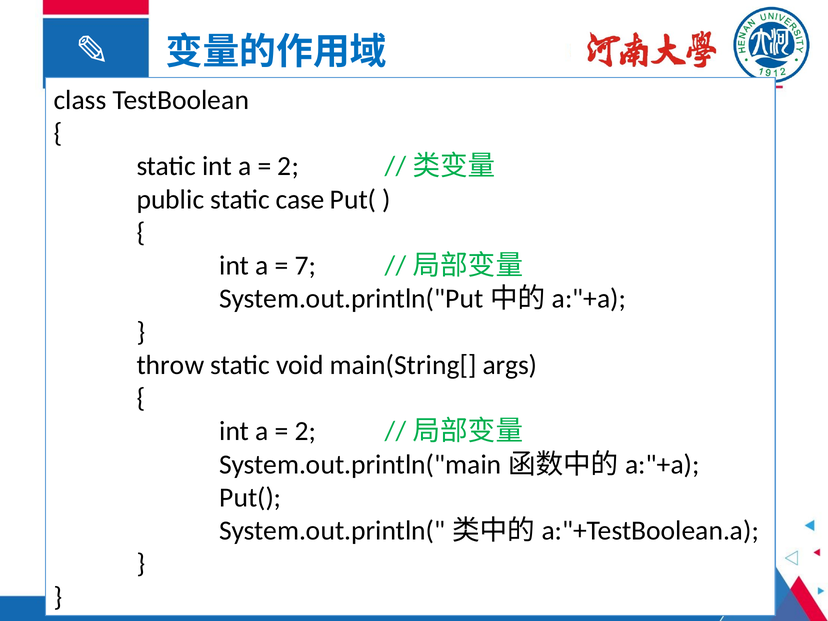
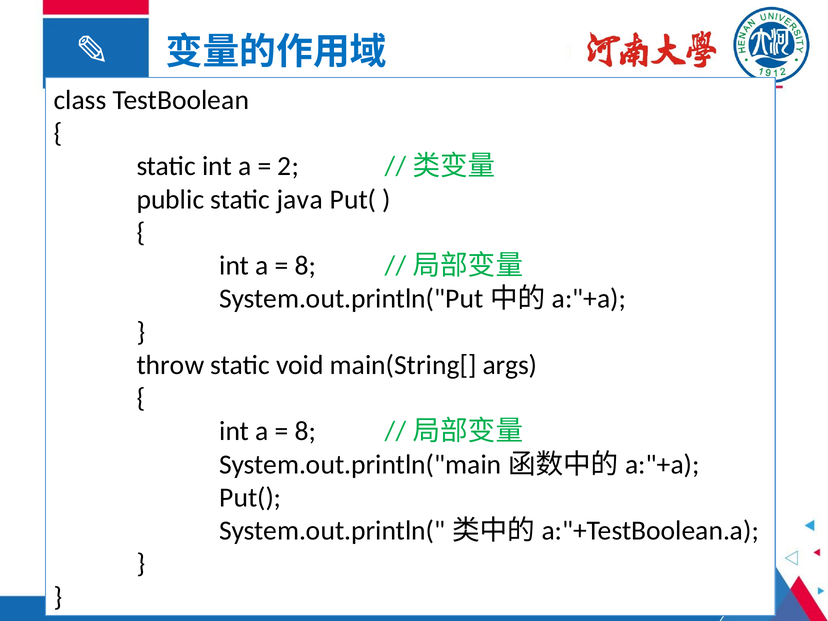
case: case -> java
7 at (305, 266): 7 -> 8
2 at (305, 431): 2 -> 8
